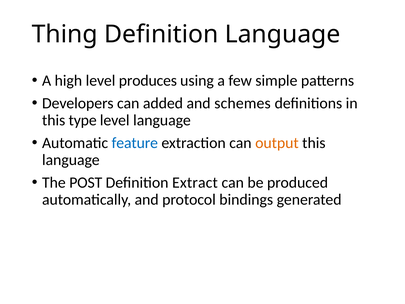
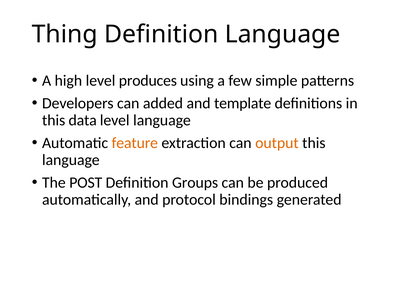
schemes: schemes -> template
type: type -> data
feature colour: blue -> orange
Extract: Extract -> Groups
